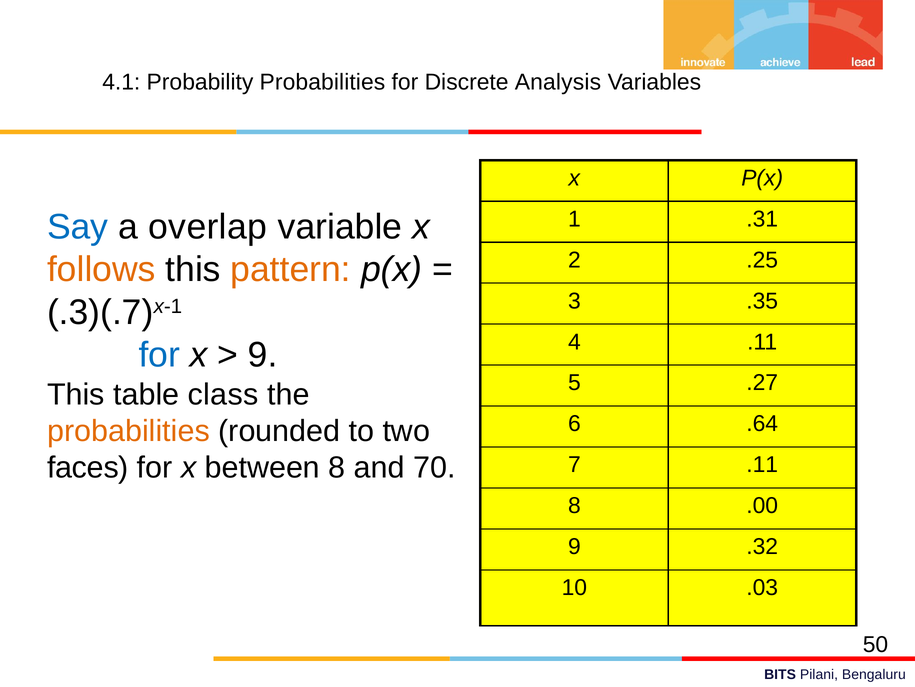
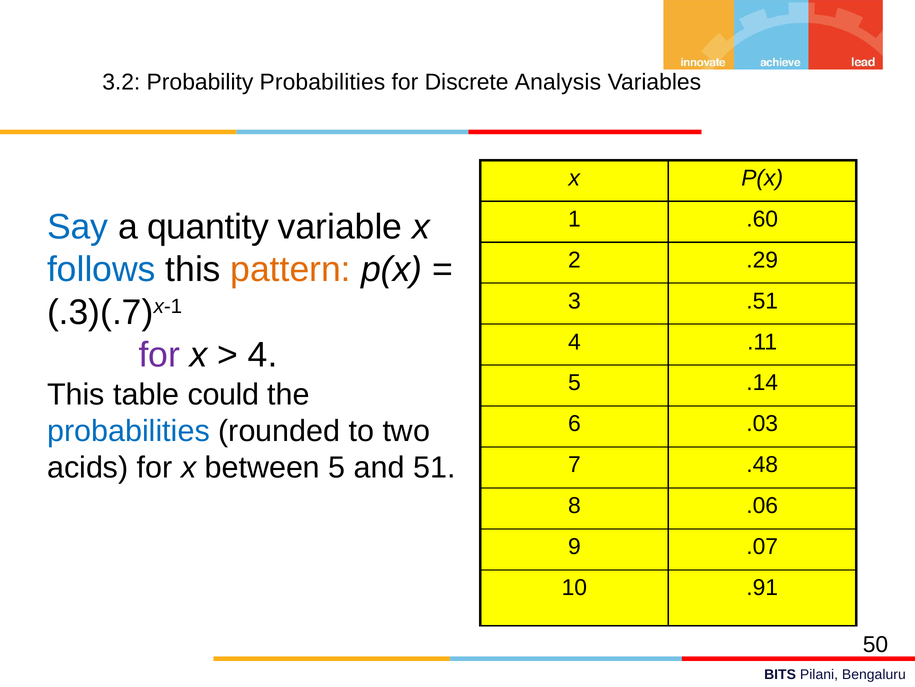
4.1: 4.1 -> 3.2
.31: .31 -> .60
overlap: overlap -> quantity
.25: .25 -> .29
follows colour: orange -> blue
.35: .35 -> .51
for at (159, 355) colour: blue -> purple
9 at (263, 355): 9 -> 4
.27: .27 -> .14
class: class -> could
.64: .64 -> .03
probabilities at (128, 431) colour: orange -> blue
faces: faces -> acids
between 8: 8 -> 5
70: 70 -> 51
7 .11: .11 -> .48
.00: .00 -> .06
.32: .32 -> .07
.03: .03 -> .91
